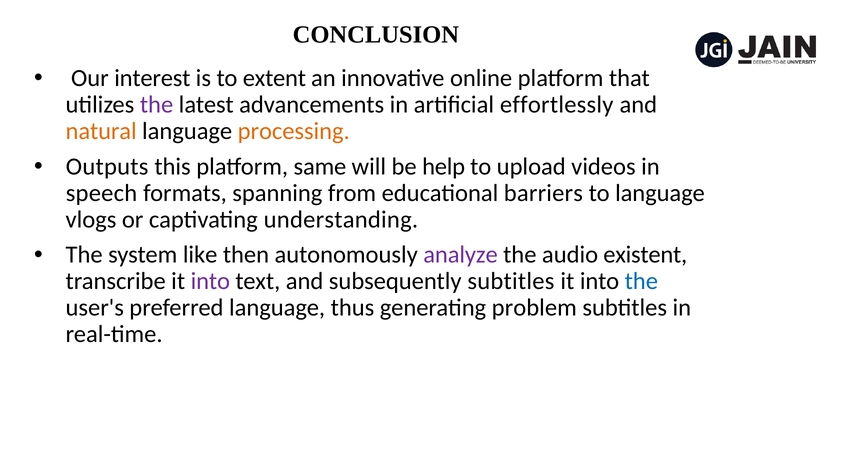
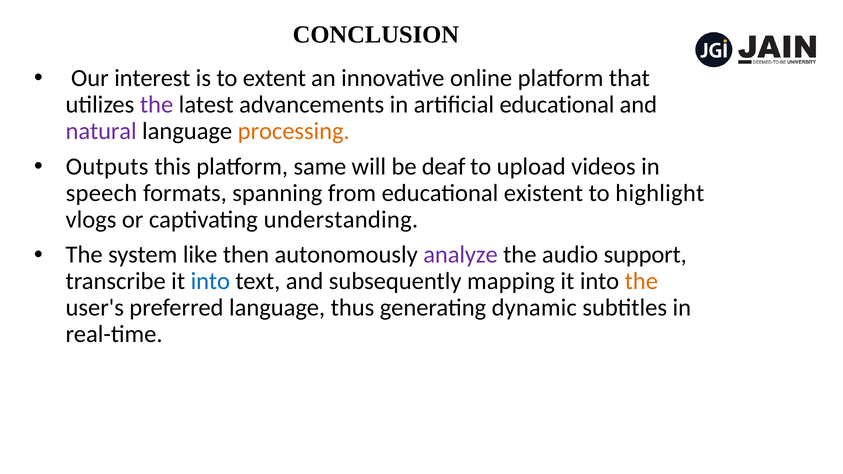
artificial effortlessly: effortlessly -> educational
natural colour: orange -> purple
help: help -> deaf
barriers: barriers -> existent
to language: language -> highlight
existent: existent -> support
into at (210, 281) colour: purple -> blue
subsequently subtitles: subtitles -> mapping
the at (641, 281) colour: blue -> orange
problem: problem -> dynamic
